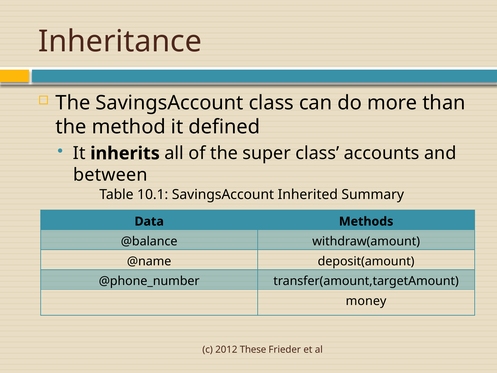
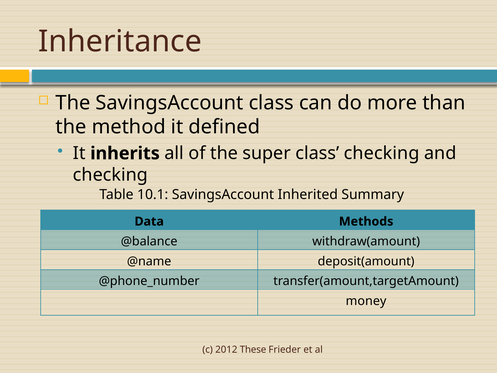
class accounts: accounts -> checking
between at (110, 175): between -> checking
